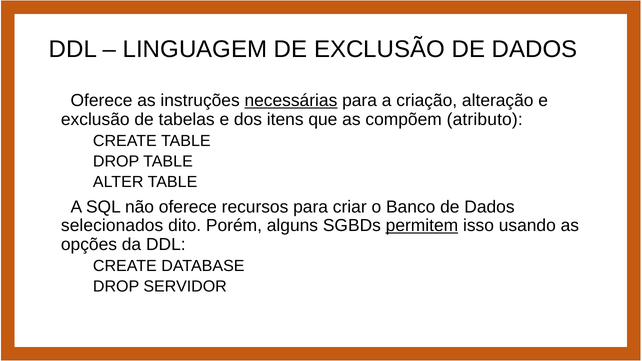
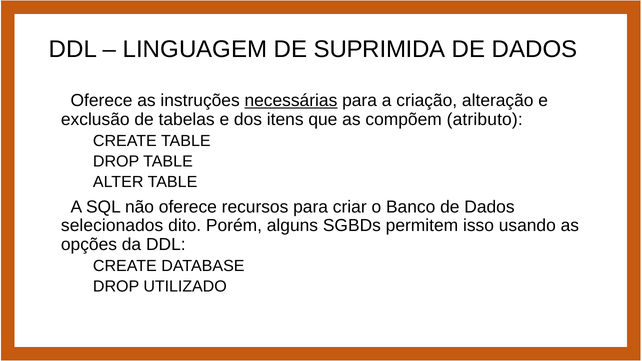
DE EXCLUSÃO: EXCLUSÃO -> SUPRIMIDA
permitem underline: present -> none
SERVIDOR: SERVIDOR -> UTILIZADO
